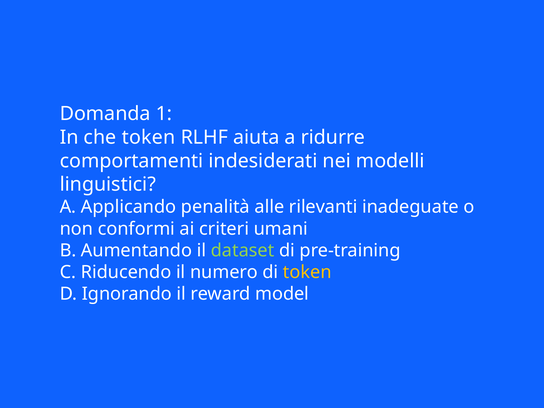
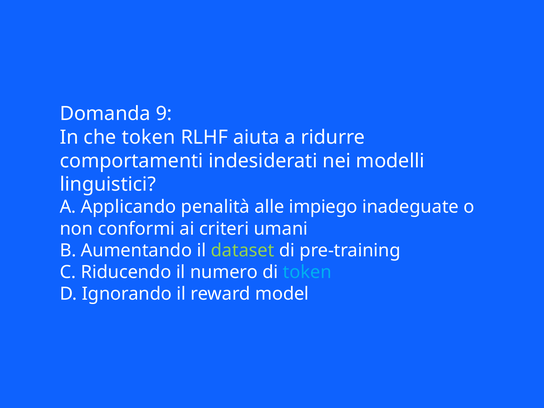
1: 1 -> 9
rilevanti: rilevanti -> impiego
token at (307, 272) colour: yellow -> light blue
